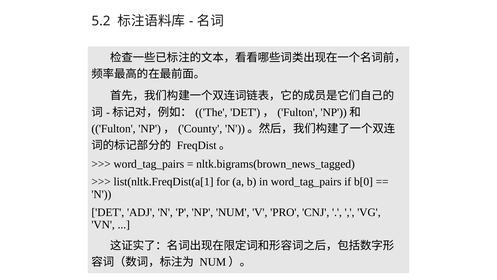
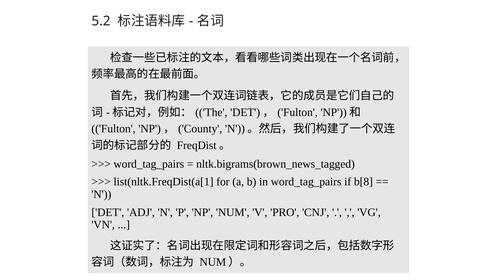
b[0: b[0 -> b[8
